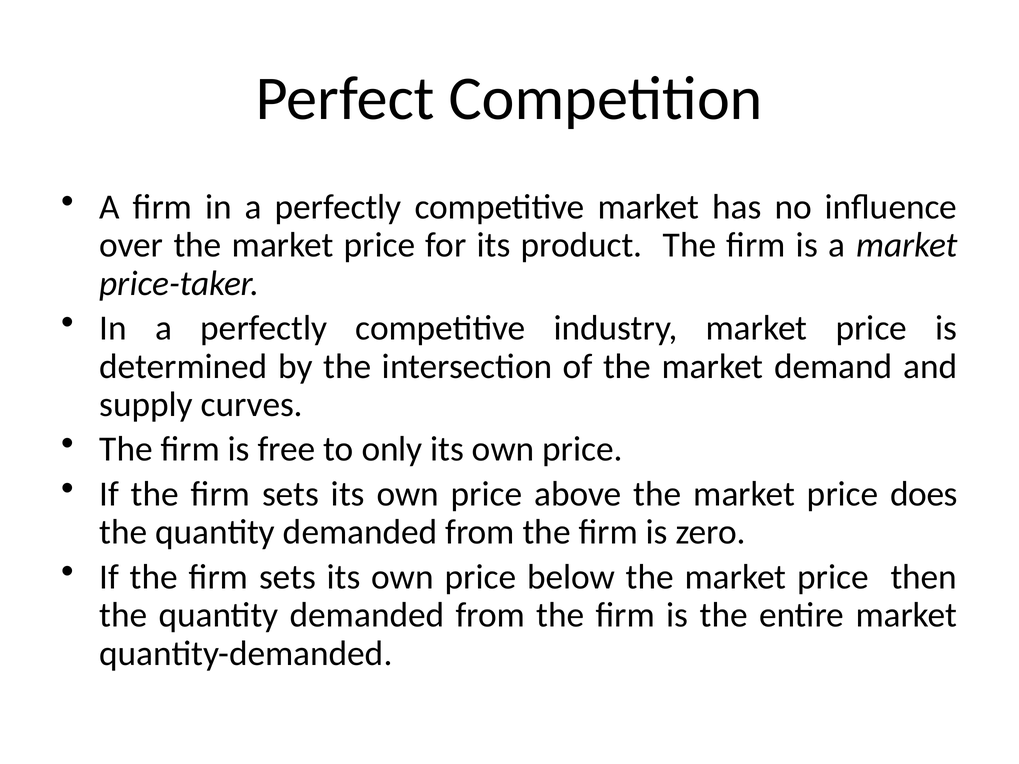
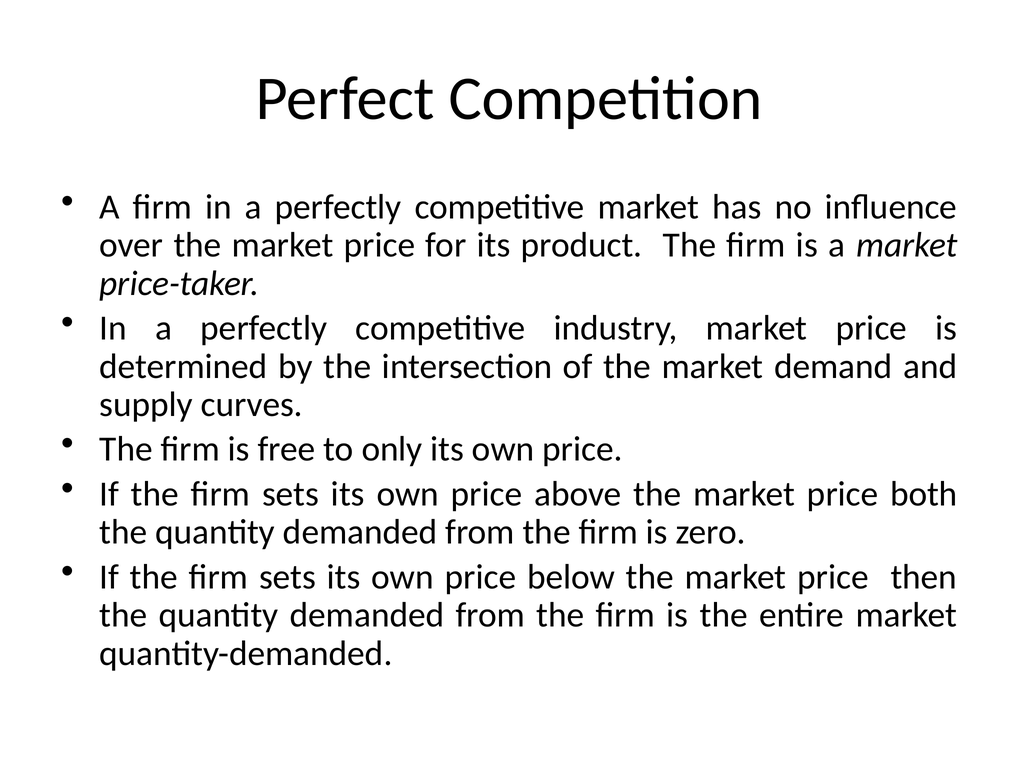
does: does -> both
